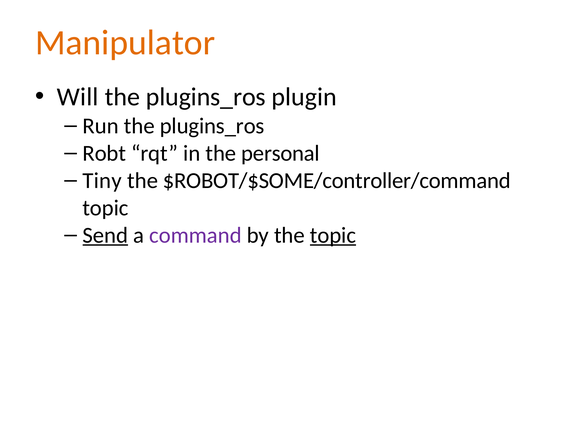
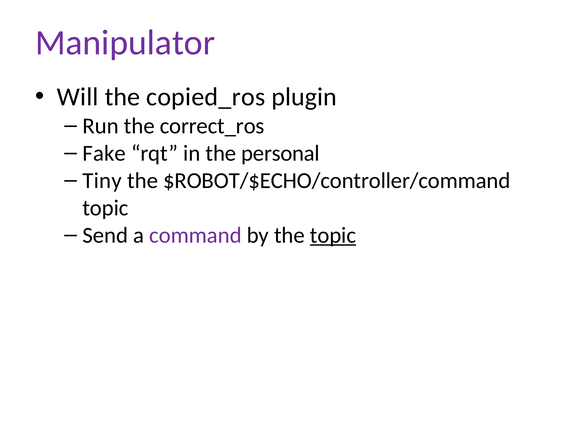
Manipulator colour: orange -> purple
plugins_ros at (206, 97): plugins_ros -> copied_ros
Run the plugins_ros: plugins_ros -> correct_ros
Robt: Robt -> Fake
$ROBOT/$SOME/controller/command: $ROBOT/$SOME/controller/command -> $ROBOT/$ECHO/controller/command
Send underline: present -> none
